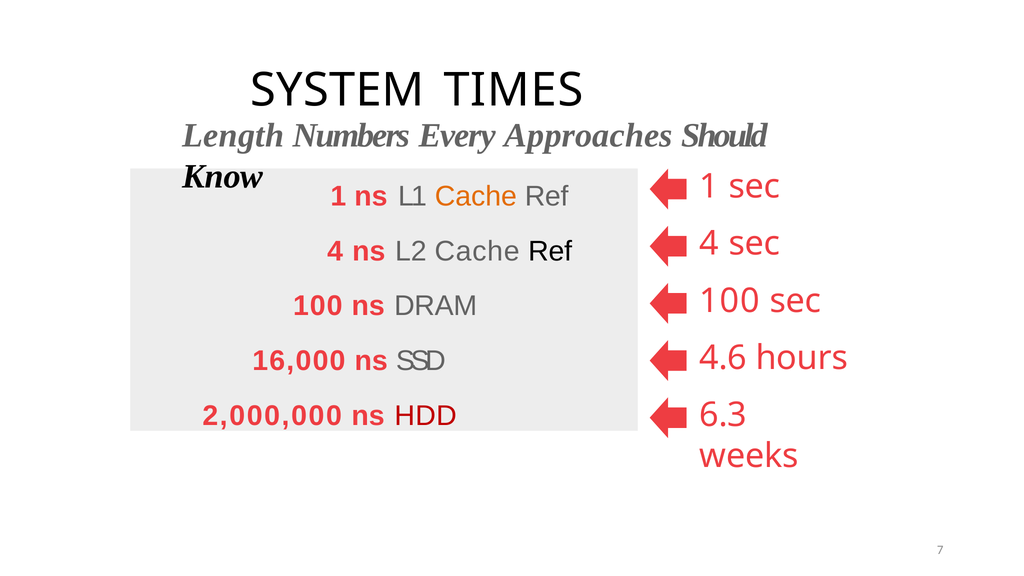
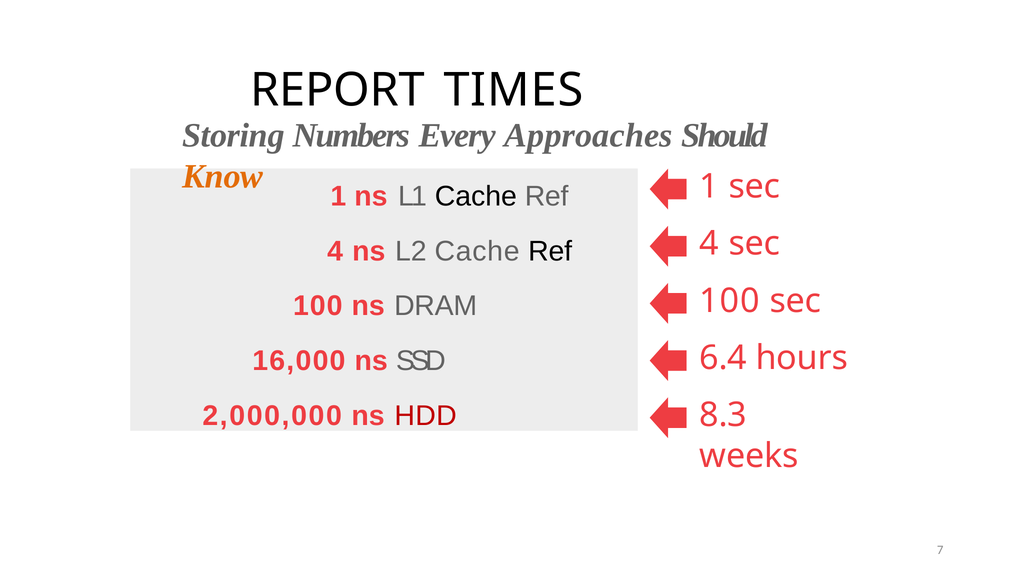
SYSTEM: SYSTEM -> REPORT
Length: Length -> Storing
Know colour: black -> orange
Cache at (476, 196) colour: orange -> black
4.6: 4.6 -> 6.4
6.3: 6.3 -> 8.3
